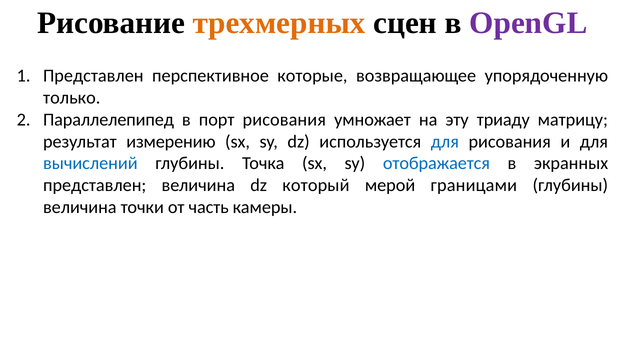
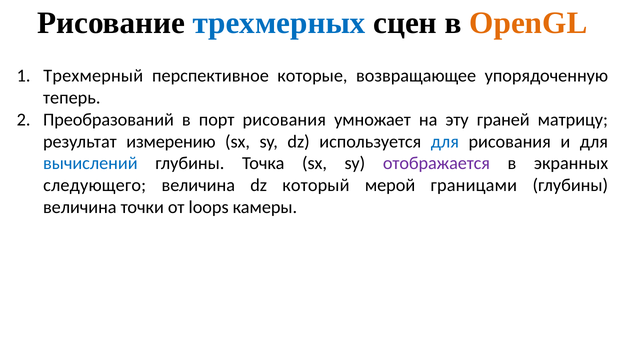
трехмерных colour: orange -> blue
OpenGL colour: purple -> orange
Представлен at (93, 76): Представлен -> Трехмерный
только: только -> теперь
Параллелепипед: Параллелепипед -> Преобразований
триаду: триаду -> граней
отображается colour: blue -> purple
представлен at (95, 186): представлен -> следующего
часть: часть -> loops
